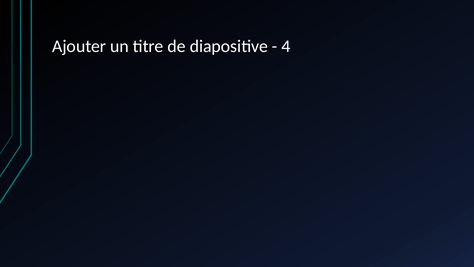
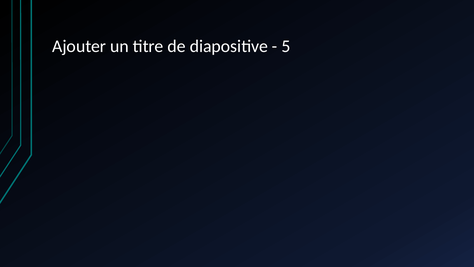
4: 4 -> 5
